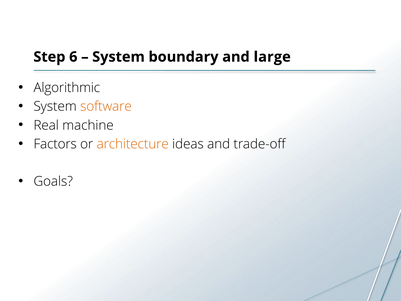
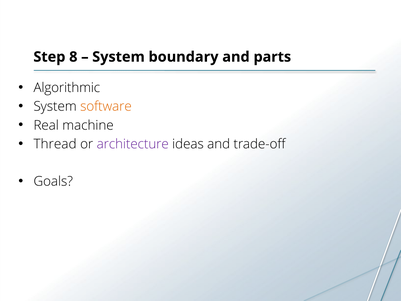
6: 6 -> 8
large: large -> parts
Factors: Factors -> Thread
architecture colour: orange -> purple
